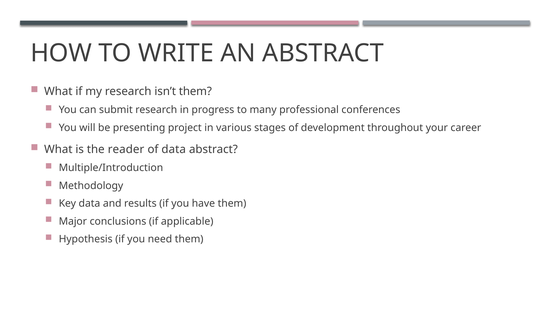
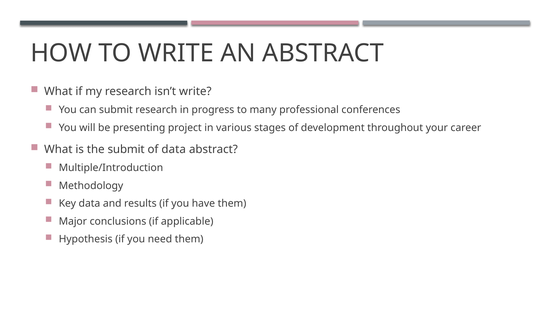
isn’t them: them -> write
the reader: reader -> submit
